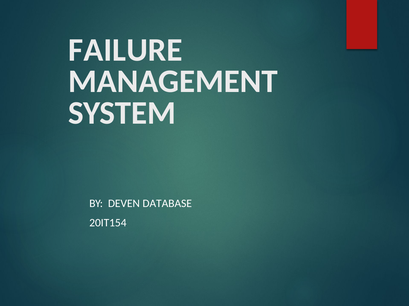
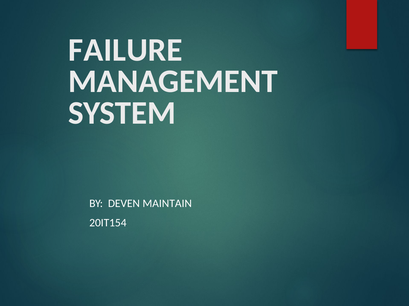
DATABASE: DATABASE -> MAINTAIN
